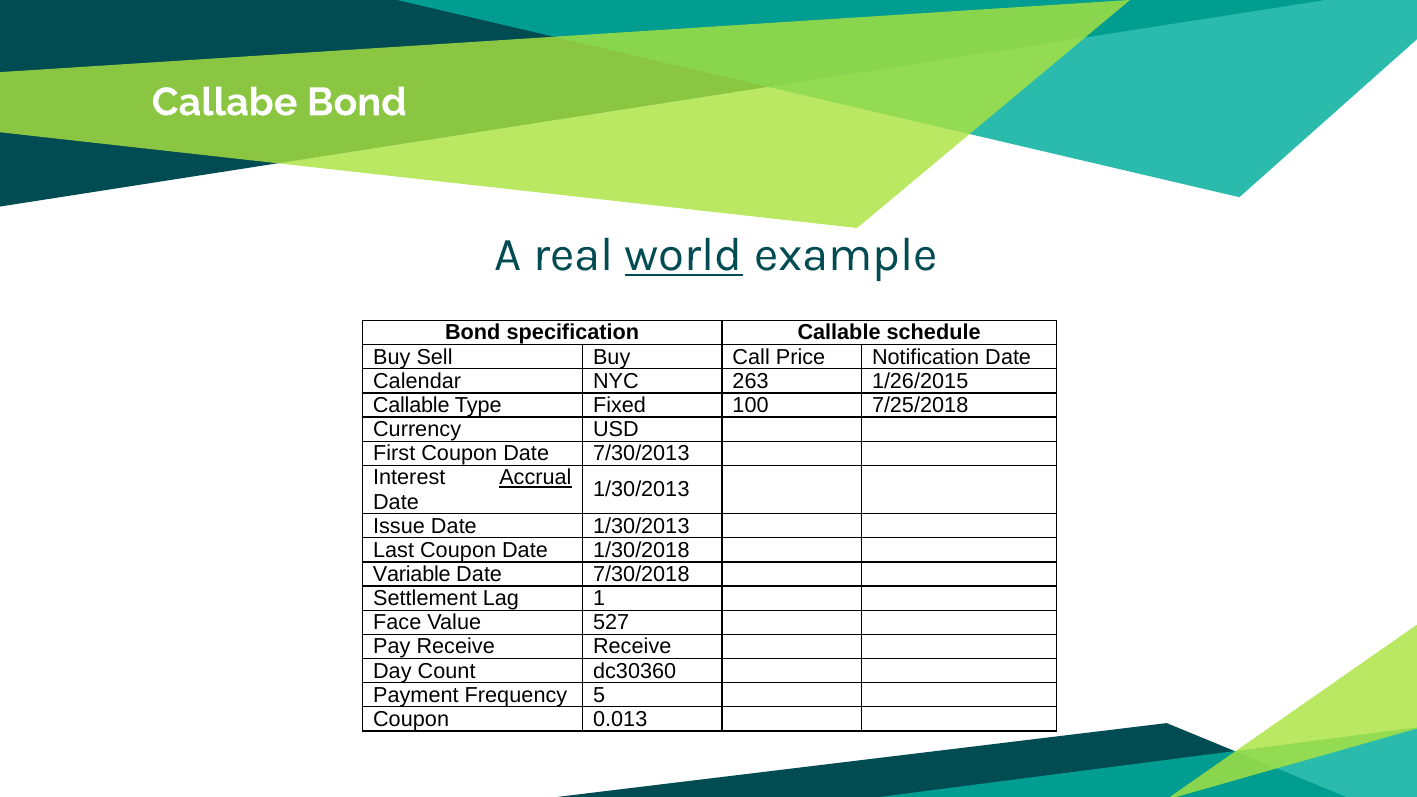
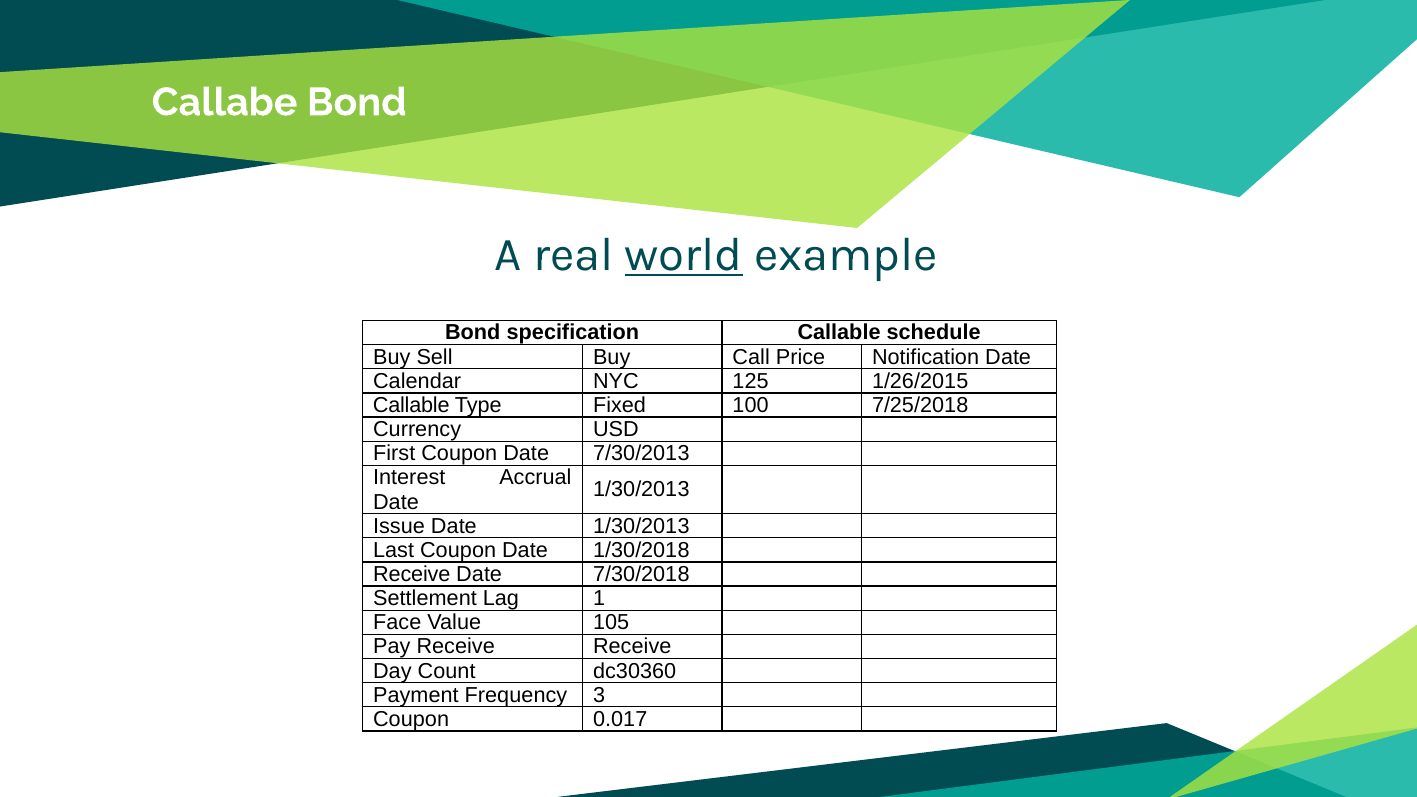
263: 263 -> 125
Accrual underline: present -> none
Variable at (412, 574): Variable -> Receive
527: 527 -> 105
5: 5 -> 3
0.013: 0.013 -> 0.017
